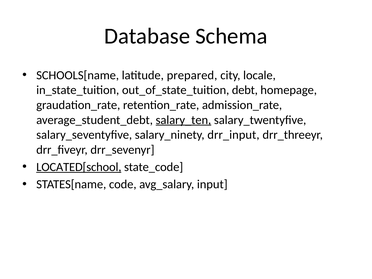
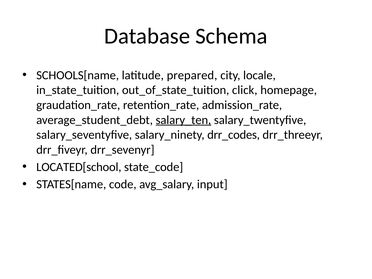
debt: debt -> click
drr_input: drr_input -> drr_codes
LOCATED[school underline: present -> none
